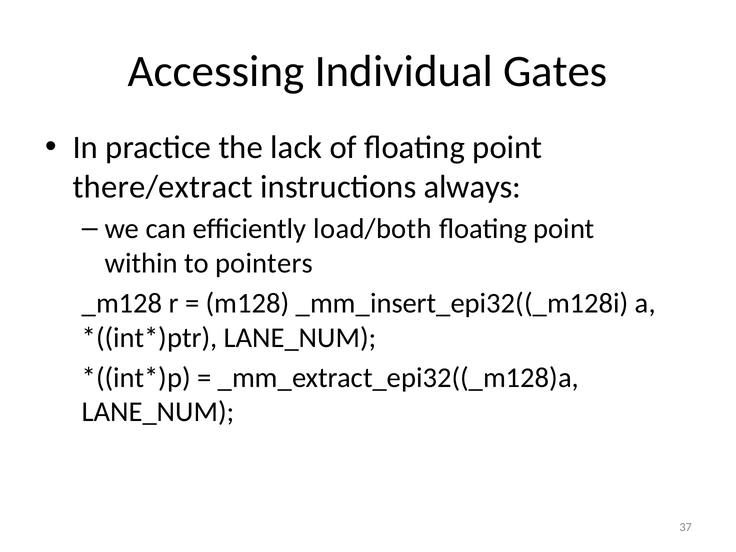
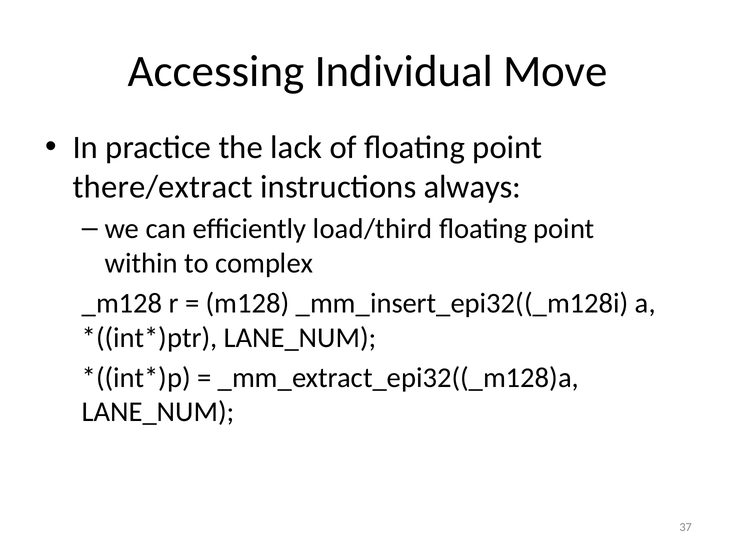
Gates: Gates -> Move
load/both: load/both -> load/third
pointers: pointers -> complex
